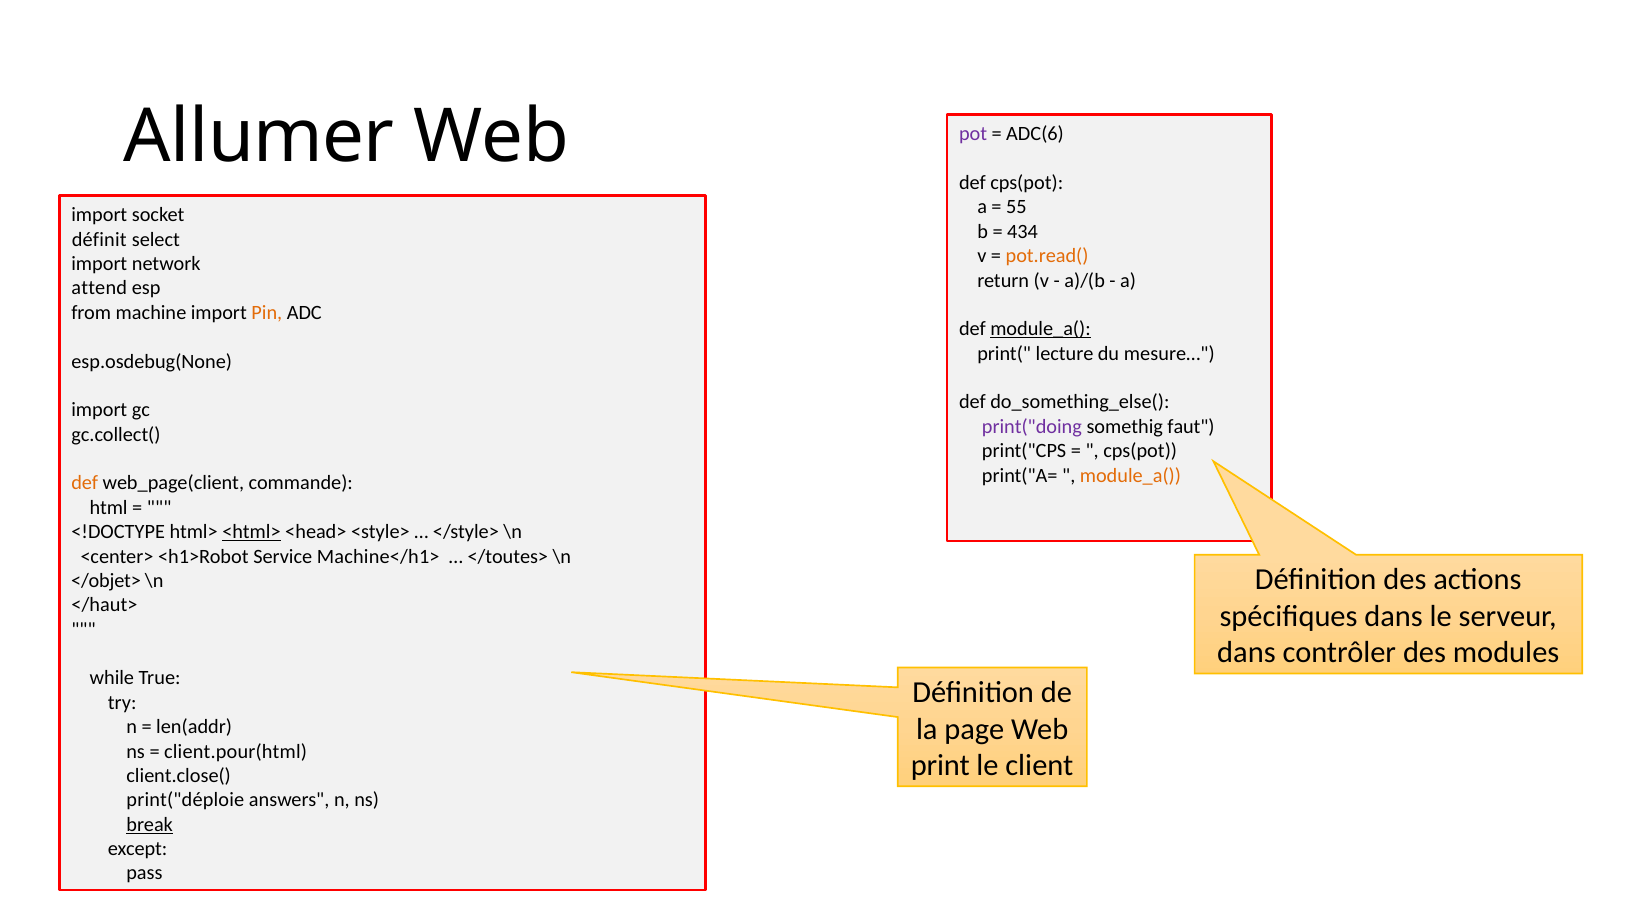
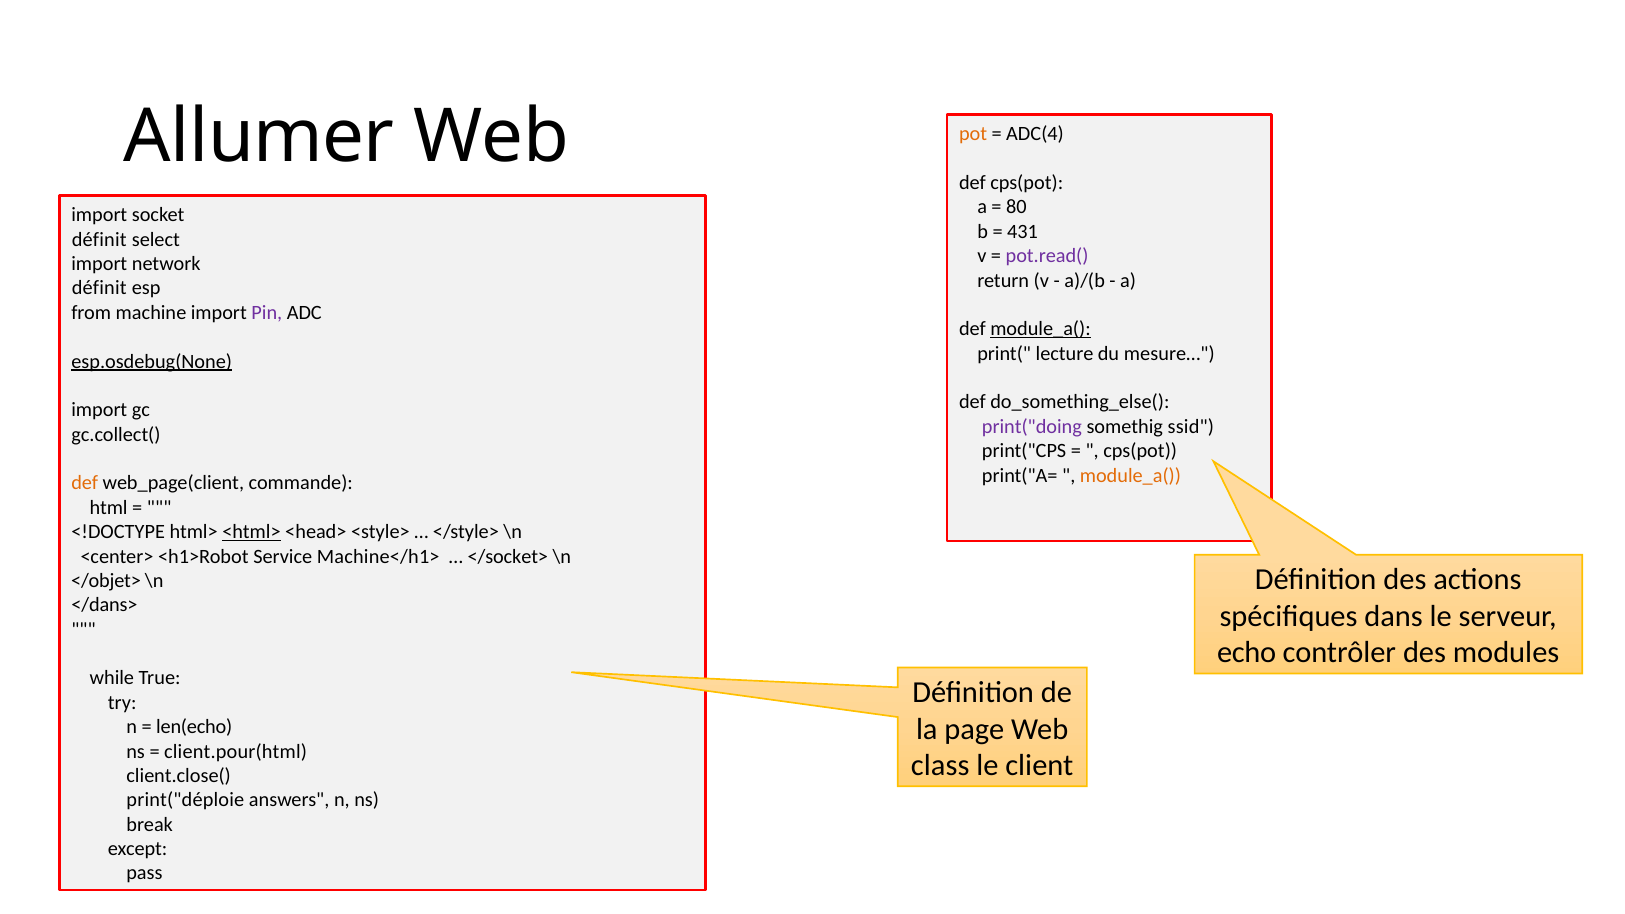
pot colour: purple -> orange
ADC(6: ADC(6 -> ADC(4
55: 55 -> 80
434: 434 -> 431
pot.read( colour: orange -> purple
attend at (99, 288): attend -> définit
Pin colour: orange -> purple
esp.osdebug(None underline: none -> present
faut: faut -> ssid
</toutes>: </toutes> -> </socket>
</haut>: </haut> -> </dans>
dans at (1246, 653): dans -> echo
len(addr: len(addr -> len(echo
print: print -> class
break underline: present -> none
